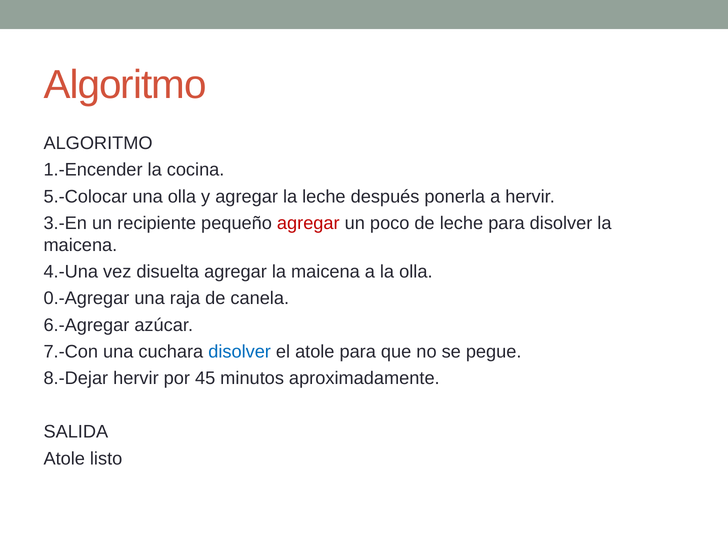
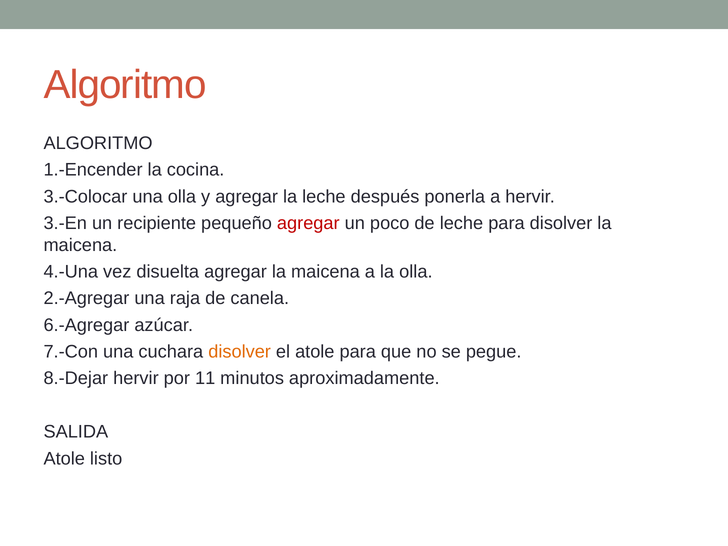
5.-Colocar: 5.-Colocar -> 3.-Colocar
0.-Agregar: 0.-Agregar -> 2.-Agregar
disolver at (240, 352) colour: blue -> orange
45: 45 -> 11
